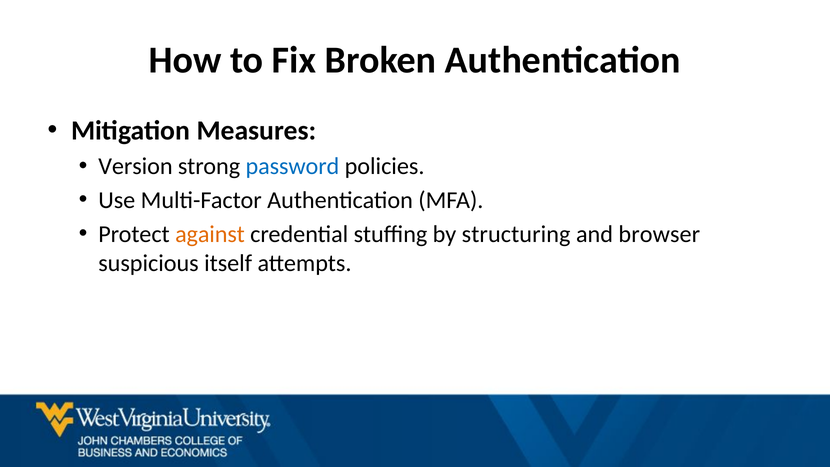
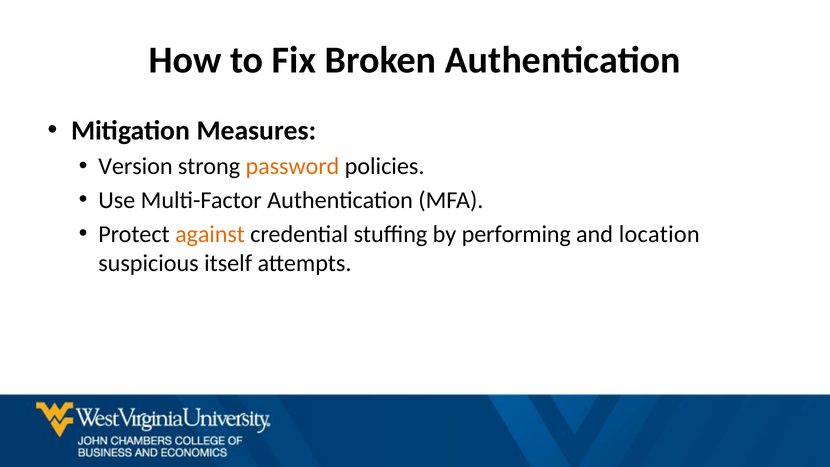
password colour: blue -> orange
structuring: structuring -> performing
browser: browser -> location
